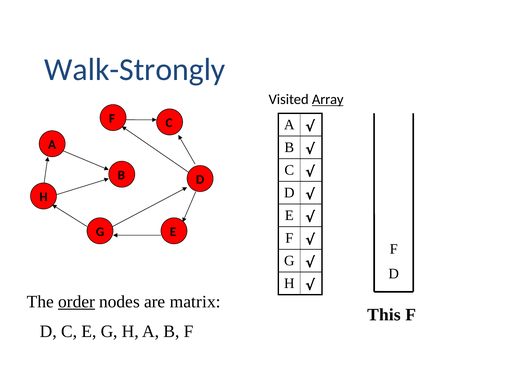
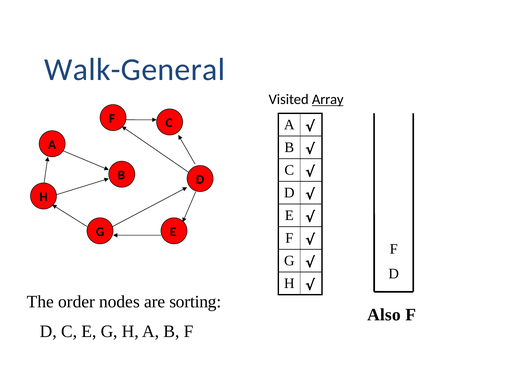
Walk-Strongly: Walk-Strongly -> Walk-General
order underline: present -> none
matrix: matrix -> sorting
This: This -> Also
